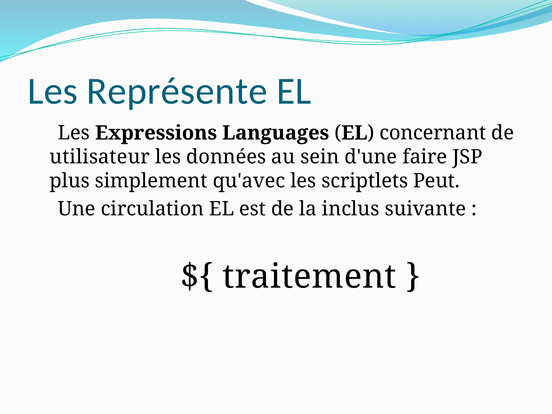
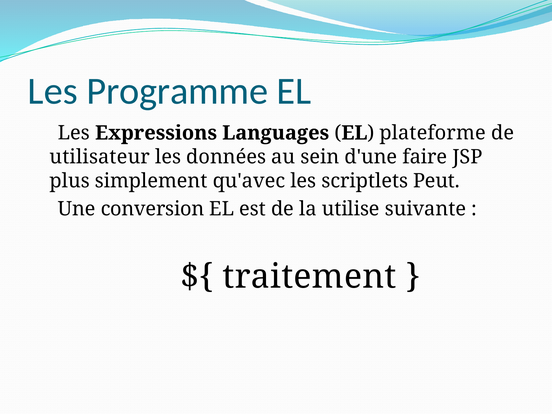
Représente: Représente -> Programme
concernant: concernant -> plateforme
circulation: circulation -> conversion
inclus: inclus -> utilise
